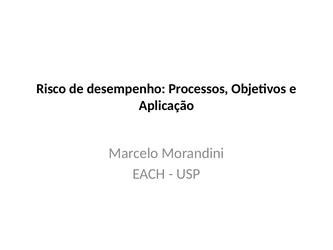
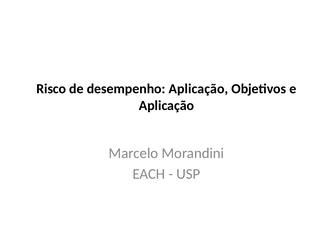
desempenho Processos: Processos -> Aplicação
